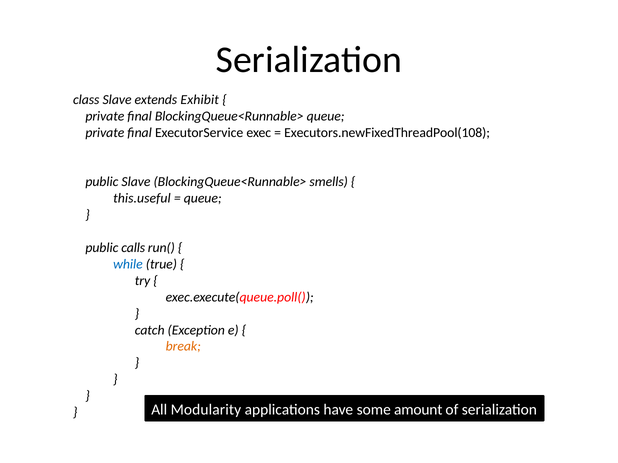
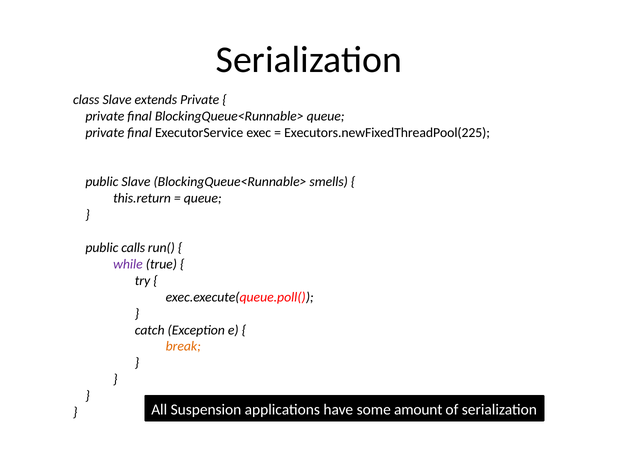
extends Exhibit: Exhibit -> Private
Executors.newFixedThreadPool(108: Executors.newFixedThreadPool(108 -> Executors.newFixedThreadPool(225
this.useful: this.useful -> this.return
while colour: blue -> purple
Modularity: Modularity -> Suspension
